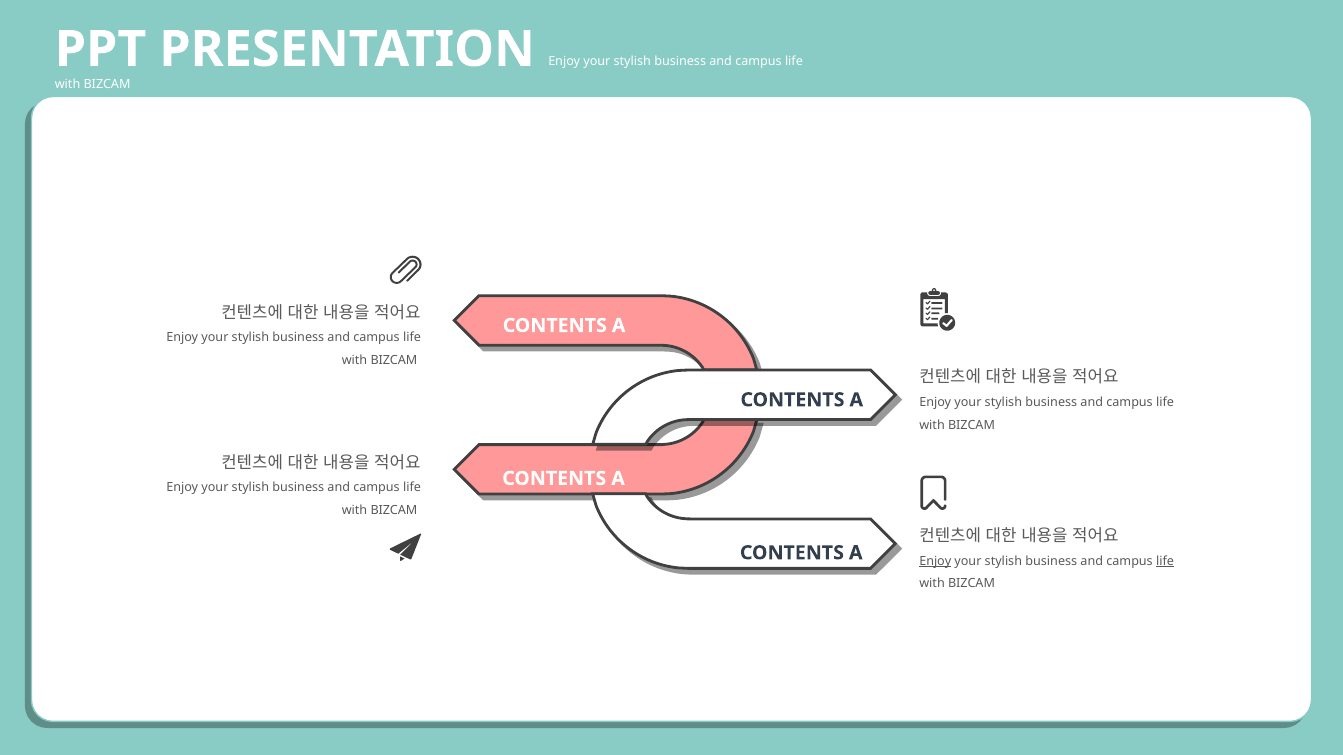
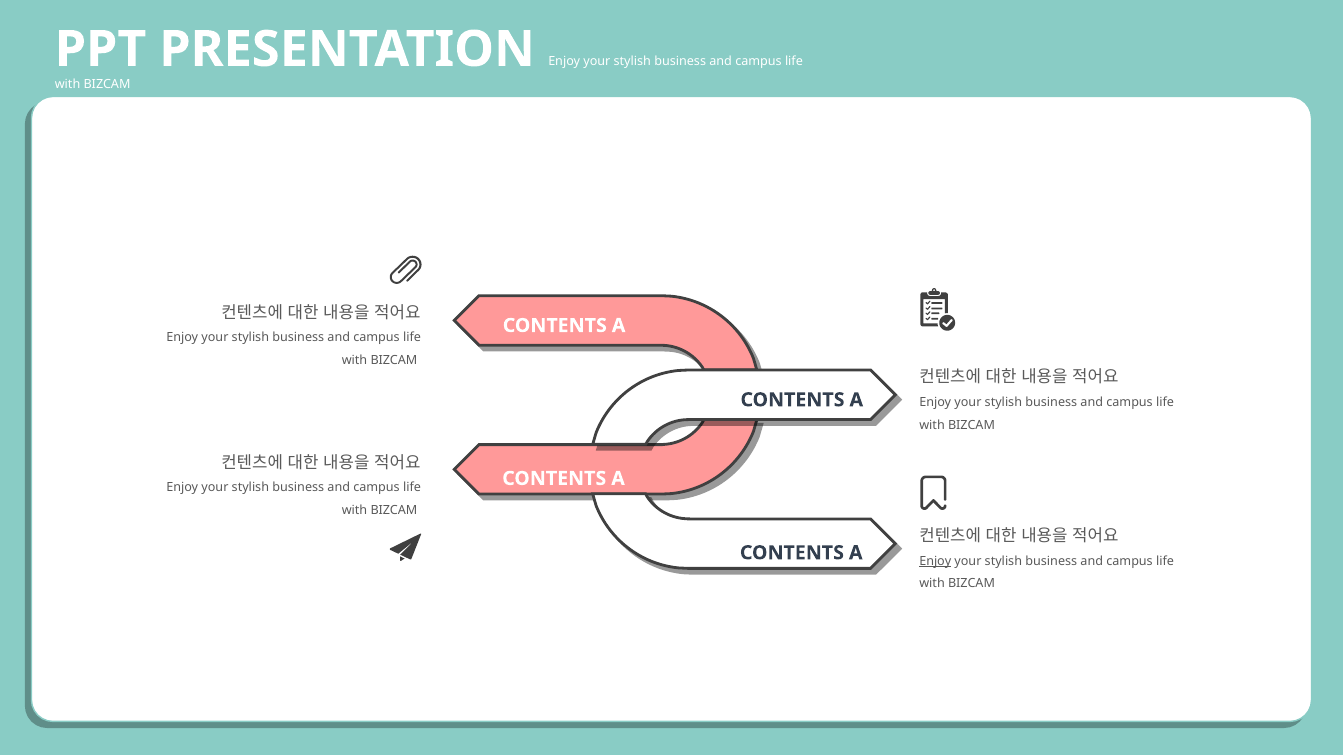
life at (1165, 561) underline: present -> none
